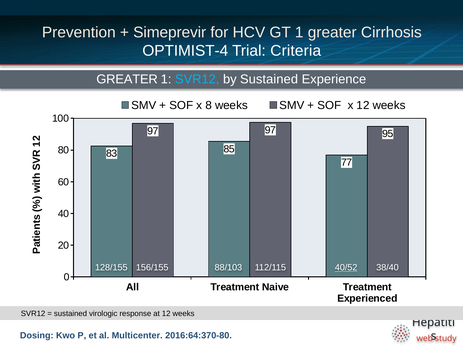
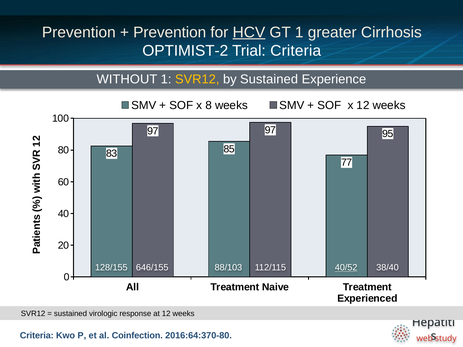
Simeprevir at (170, 32): Simeprevir -> Prevention
HCV underline: none -> present
OPTIMIST-4: OPTIMIST-4 -> OPTIMIST-2
GREATER at (127, 79): GREATER -> WITHOUT
SVR12 at (197, 79) colour: light blue -> yellow
156/155: 156/155 -> 646/155
Dosing at (37, 336): Dosing -> Criteria
Multicenter: Multicenter -> Coinfection
